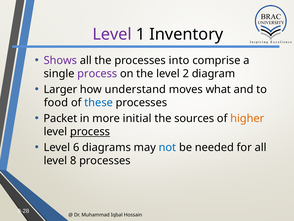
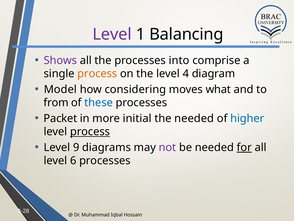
Inventory: Inventory -> Balancing
process at (97, 74) colour: purple -> orange
2: 2 -> 4
Larger: Larger -> Model
understand: understand -> considering
food: food -> from
the sources: sources -> needed
higher colour: orange -> blue
6: 6 -> 9
not colour: blue -> purple
for underline: none -> present
8: 8 -> 6
